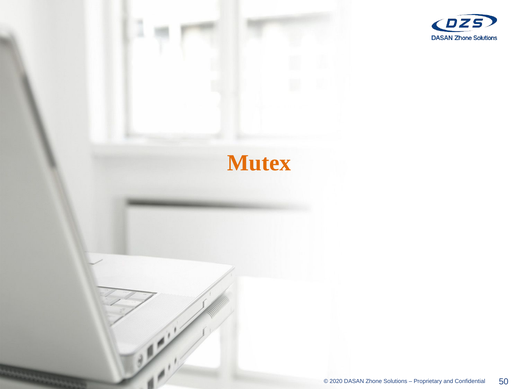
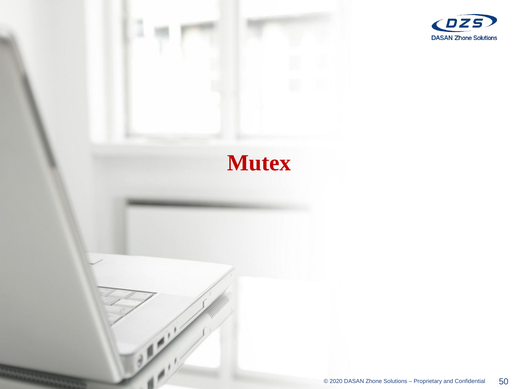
Mutex colour: orange -> red
